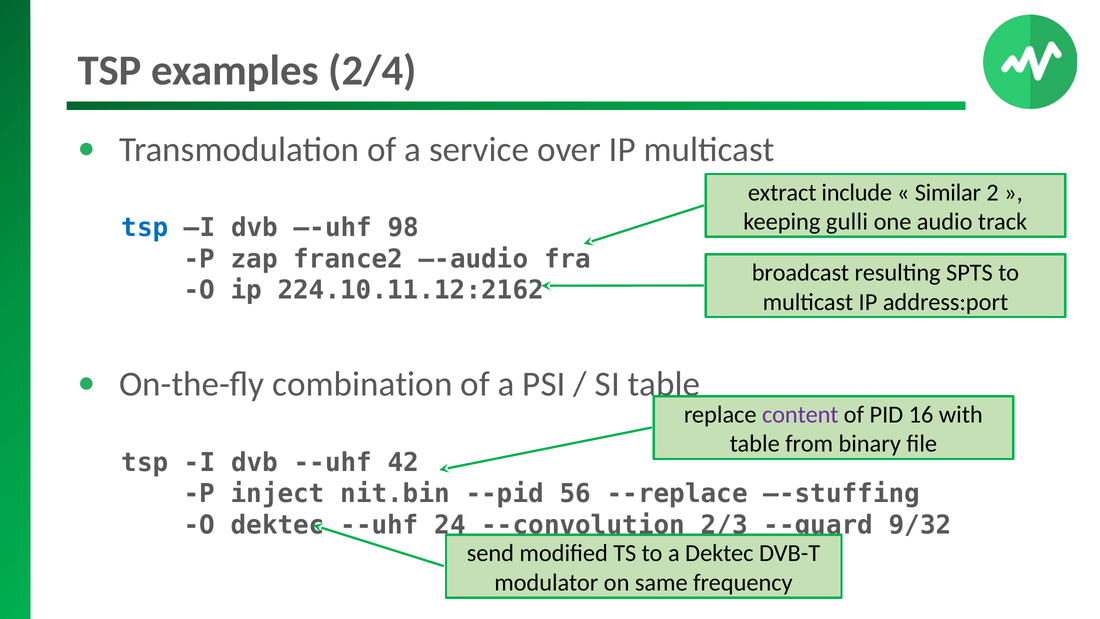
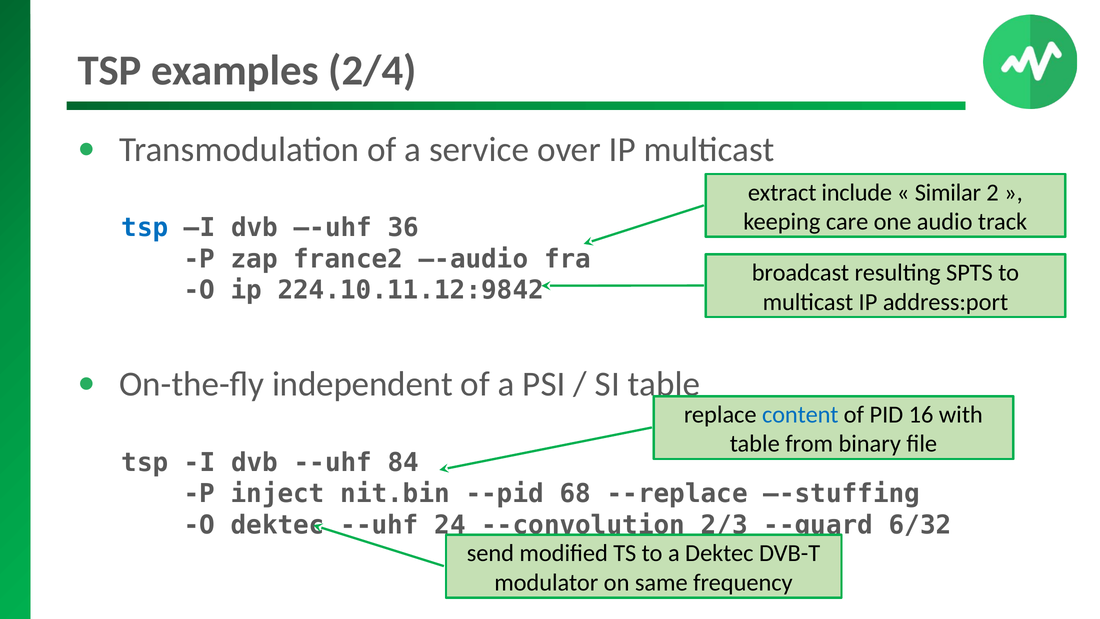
gulli: gulli -> care
98: 98 -> 36
224.10.11.12:2162: 224.10.11.12:2162 -> 224.10.11.12:9842
combination: combination -> independent
content colour: purple -> blue
42: 42 -> 84
56: 56 -> 68
9/32: 9/32 -> 6/32
